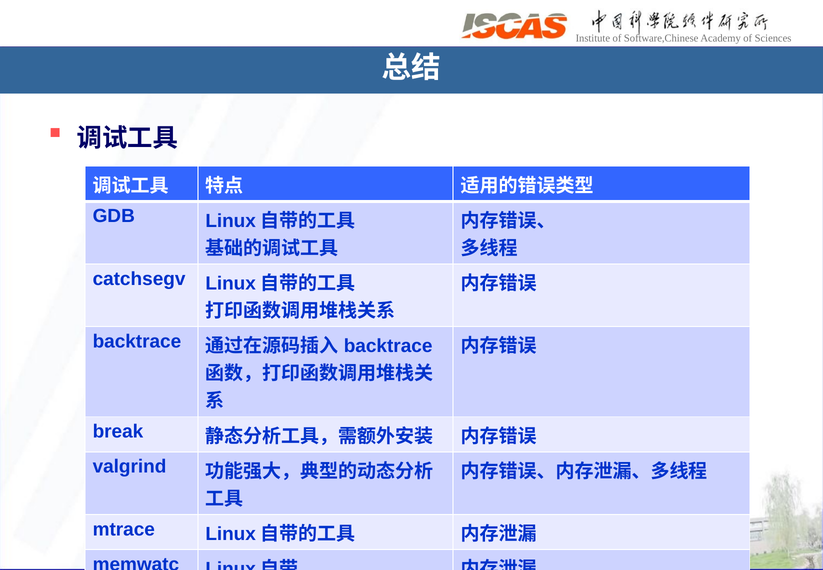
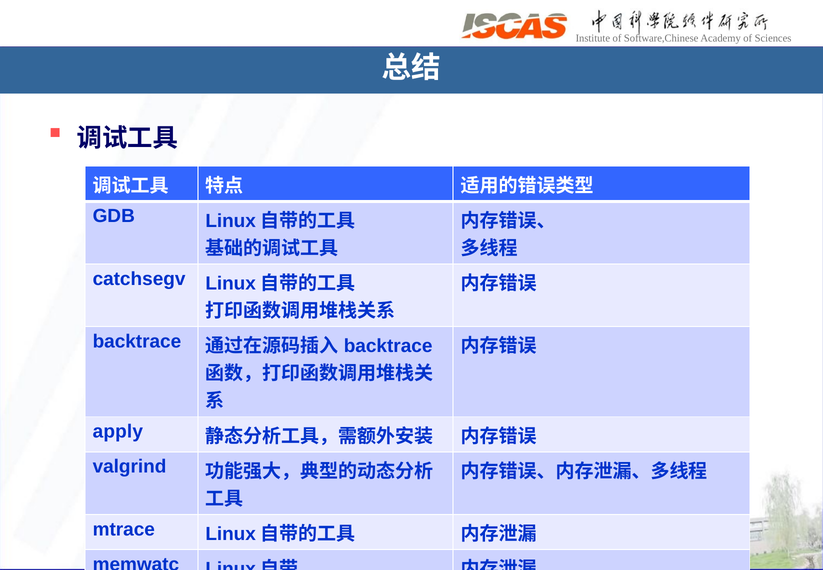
break: break -> apply
